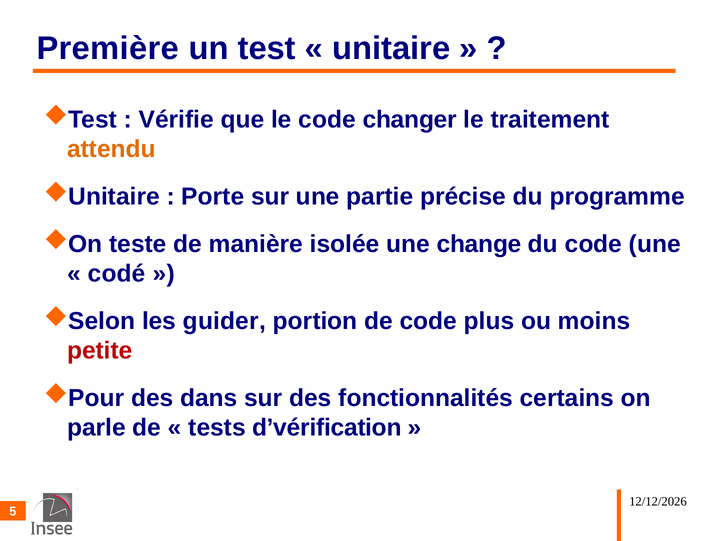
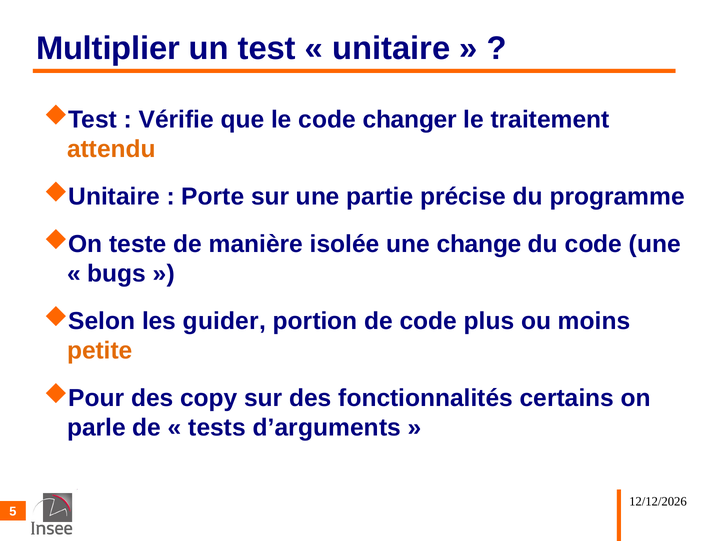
Première: Première -> Multiplier
codé: codé -> bugs
petite colour: red -> orange
dans: dans -> copy
d’vérification: d’vérification -> d’arguments
